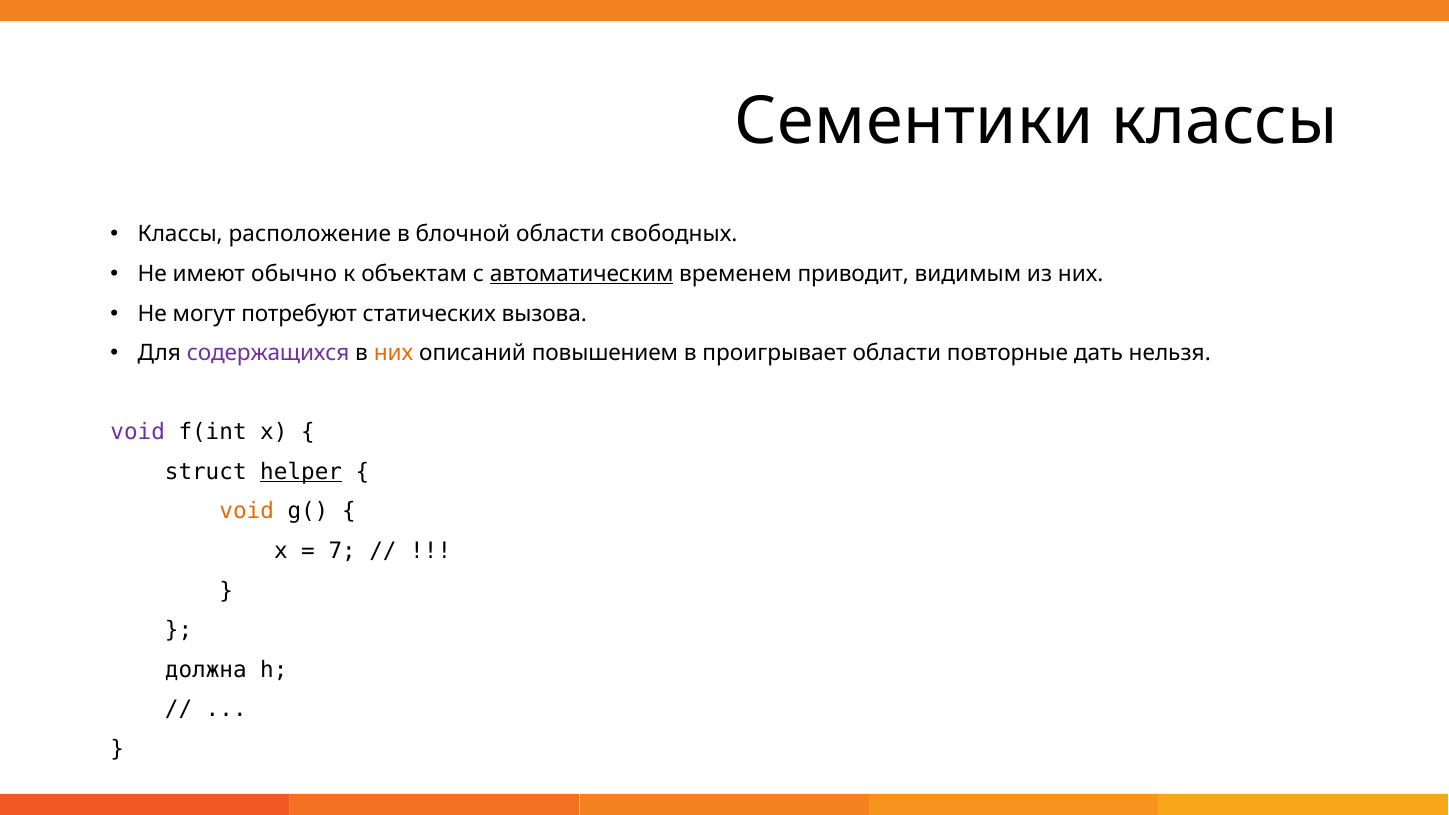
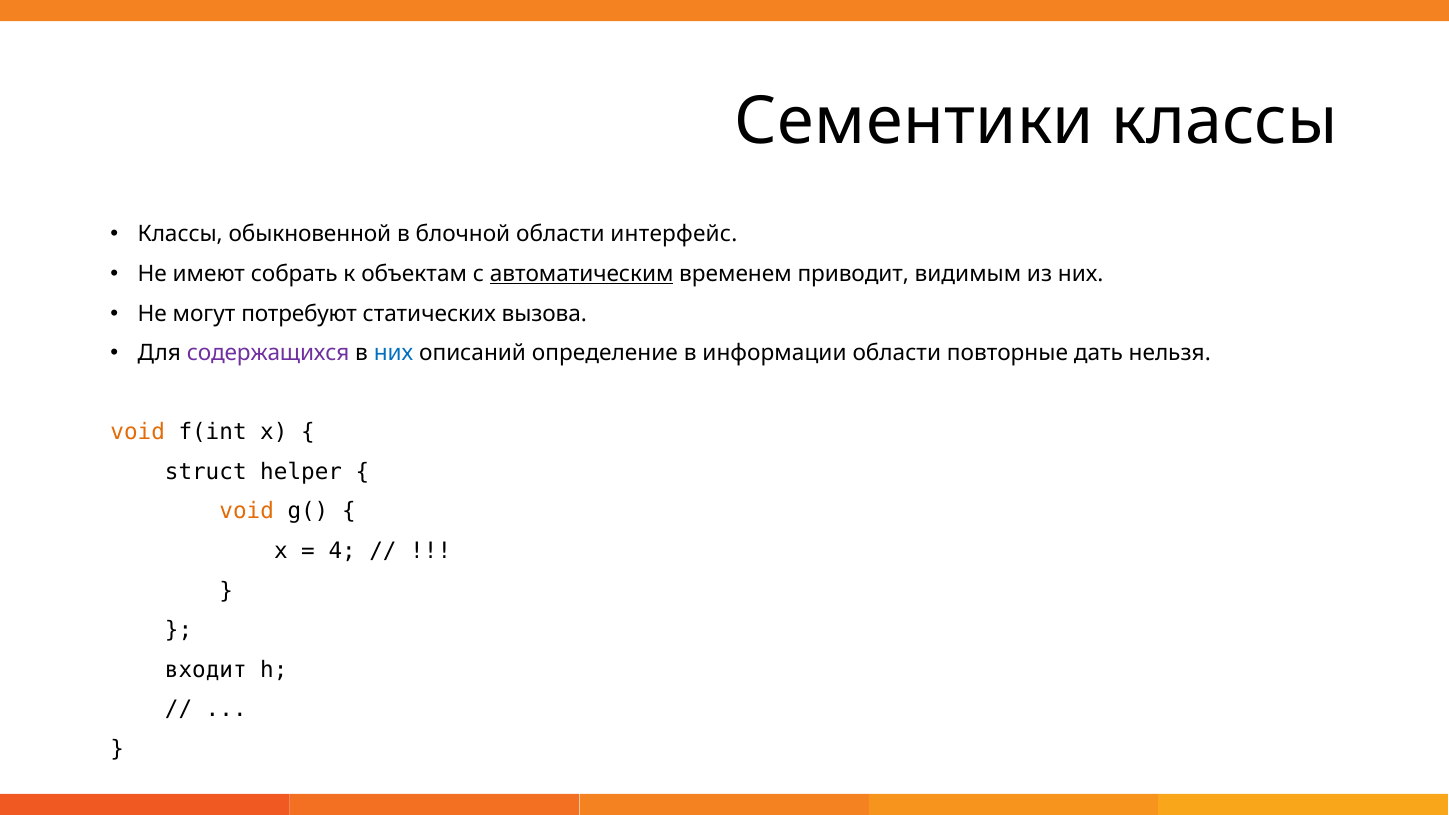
расположение: расположение -> обыкновенной
свободных: свободных -> интерфейс
обычно: обычно -> собрать
них at (393, 353) colour: orange -> blue
повышением: повышением -> определение
проигрывает: проигрывает -> информации
void at (138, 432) colour: purple -> orange
helper underline: present -> none
7: 7 -> 4
должна: должна -> входит
